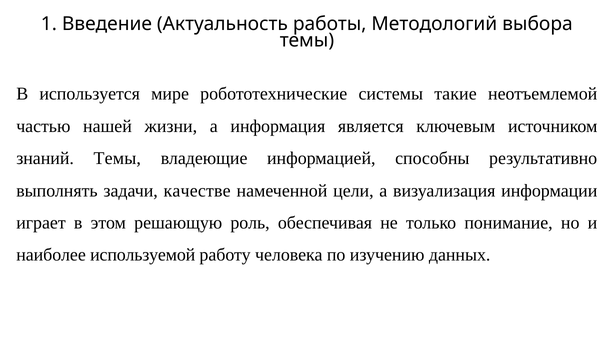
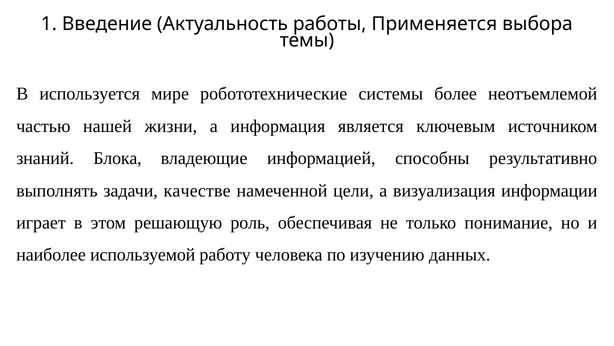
Методологий: Методологий -> Применяется
такие: такие -> более
знаний Темы: Темы -> Блока
